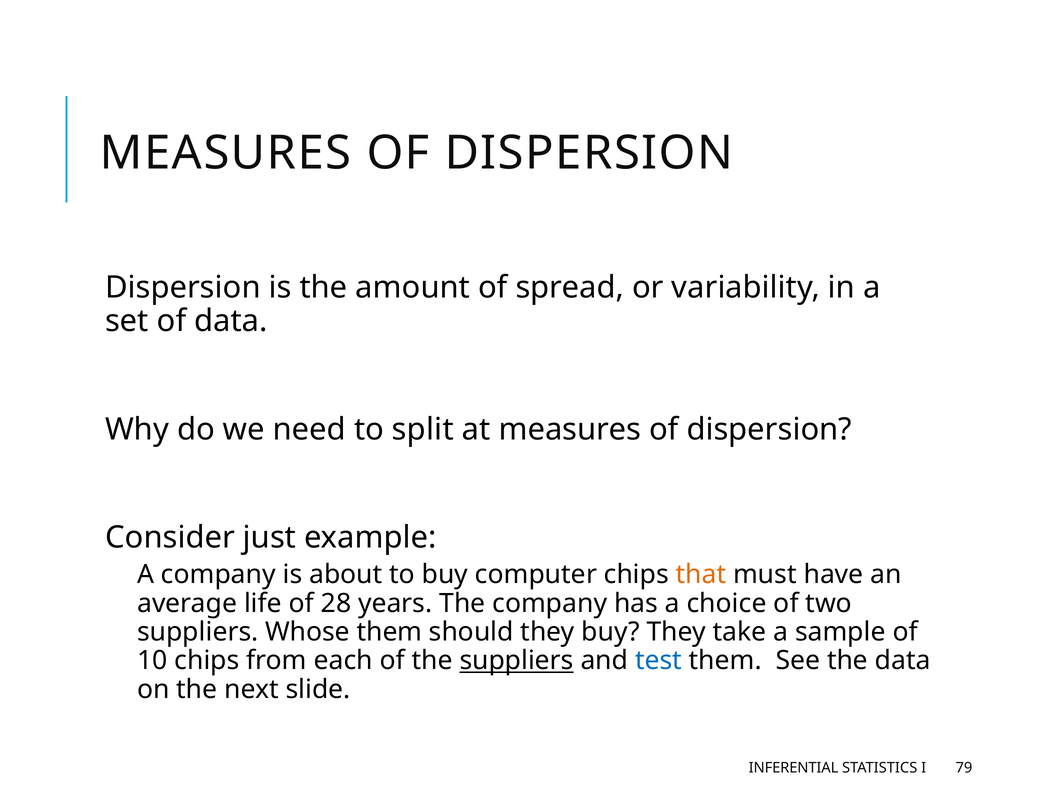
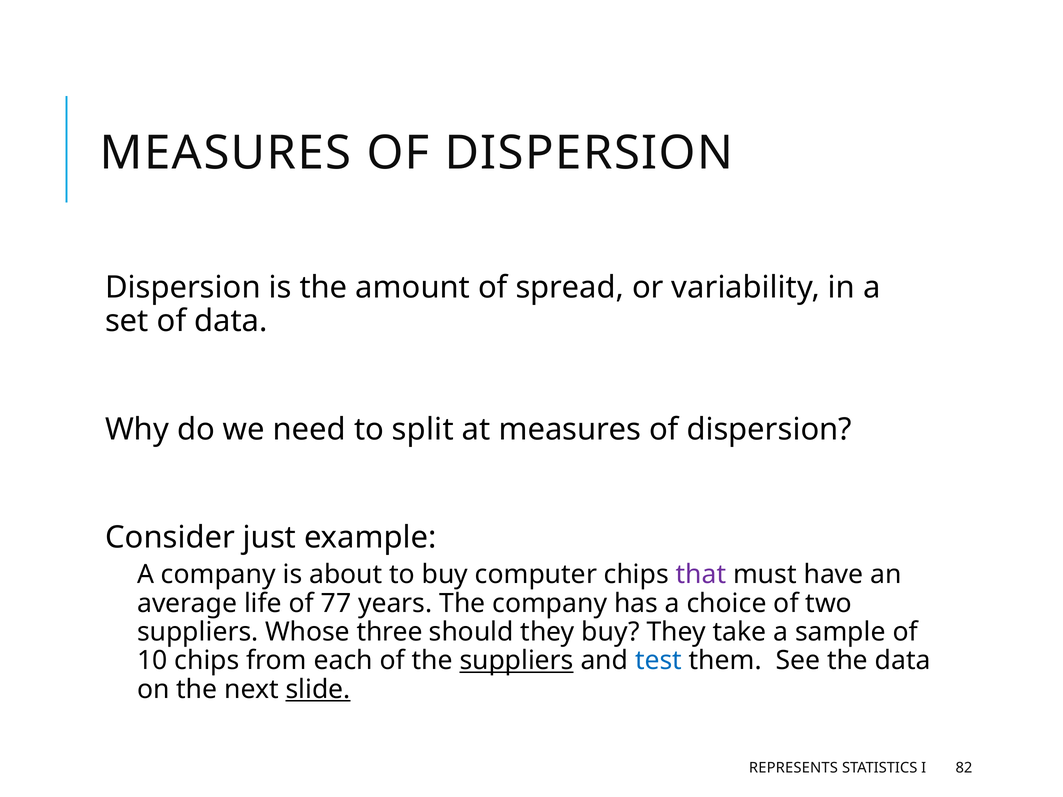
that colour: orange -> purple
28: 28 -> 77
Whose them: them -> three
slide underline: none -> present
INFERENTIAL: INFERENTIAL -> REPRESENTS
79: 79 -> 82
